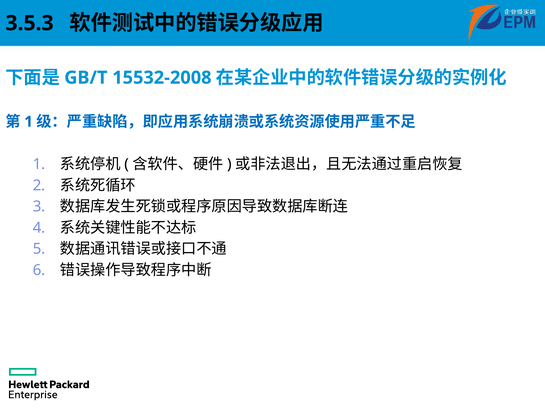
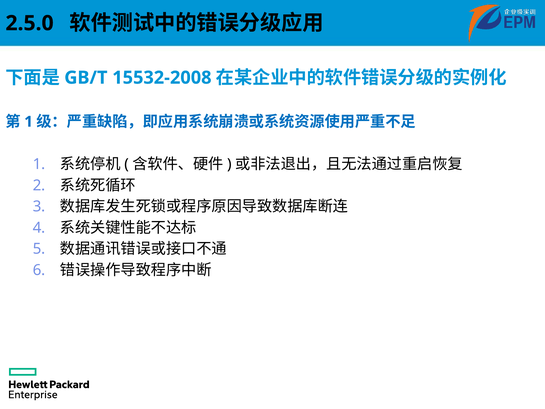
3.5.3: 3.5.3 -> 2.5.0
